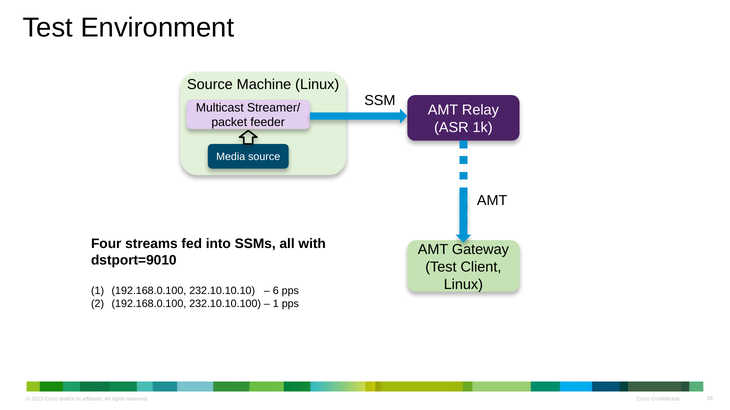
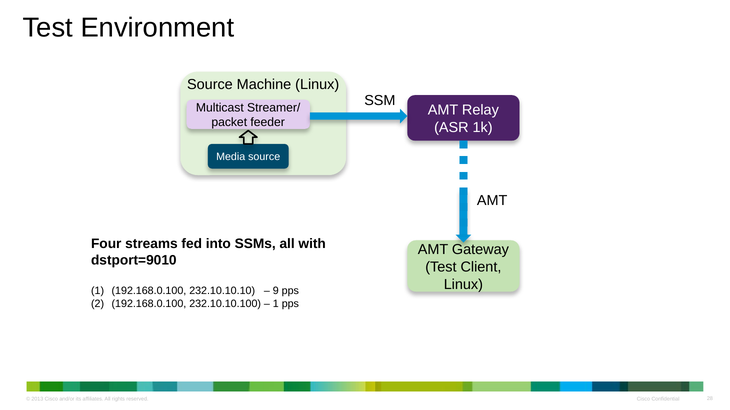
6: 6 -> 9
